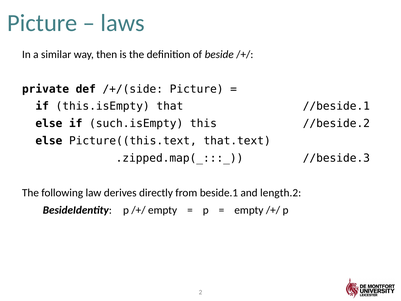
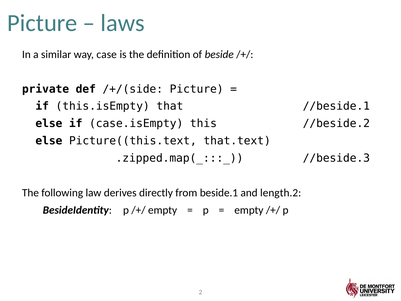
then: then -> case
such.isEmpty: such.isEmpty -> case.isEmpty
